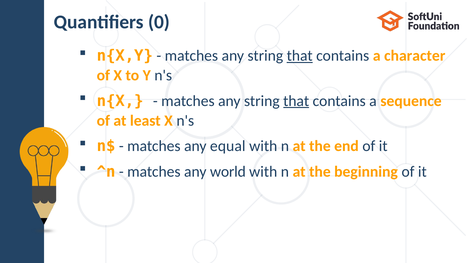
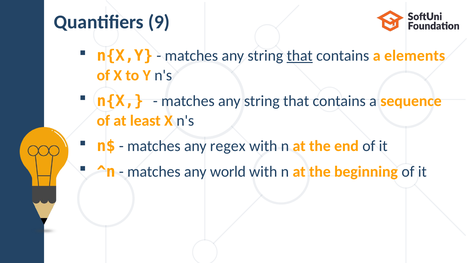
0: 0 -> 9
character: character -> elements
that at (296, 101) underline: present -> none
equal: equal -> regex
